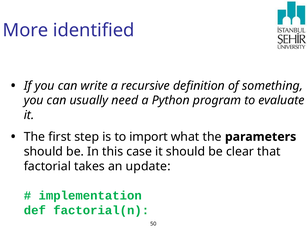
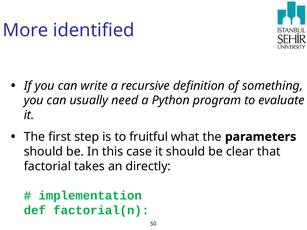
import: import -> fruitful
update: update -> directly
